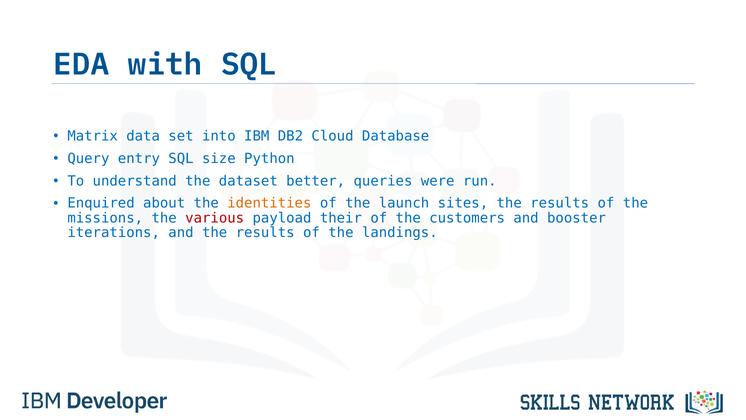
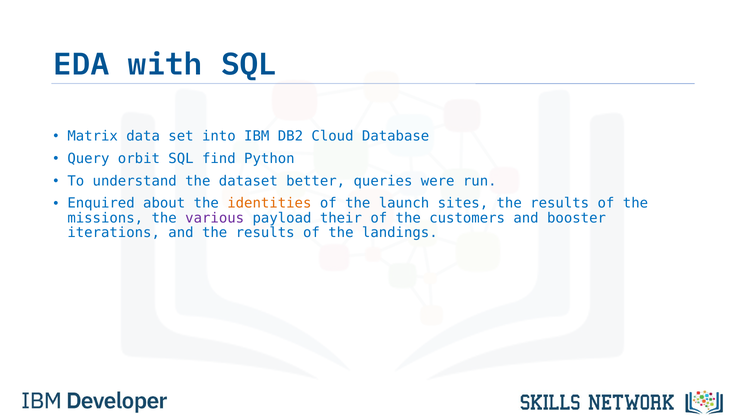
entry: entry -> orbit
size: size -> find
various colour: red -> purple
